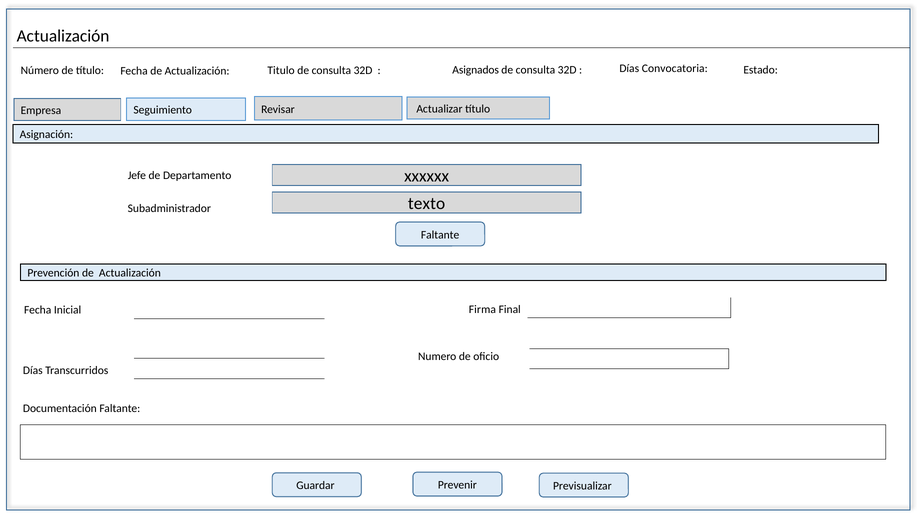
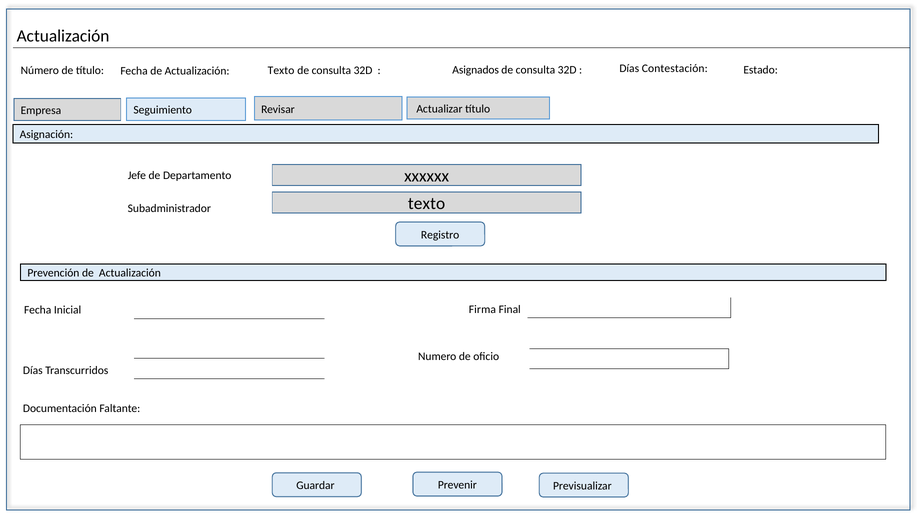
Convocatoria: Convocatoria -> Contestación
Titulo at (281, 70): Titulo -> Texto
Faltante at (440, 235): Faltante -> Registro
